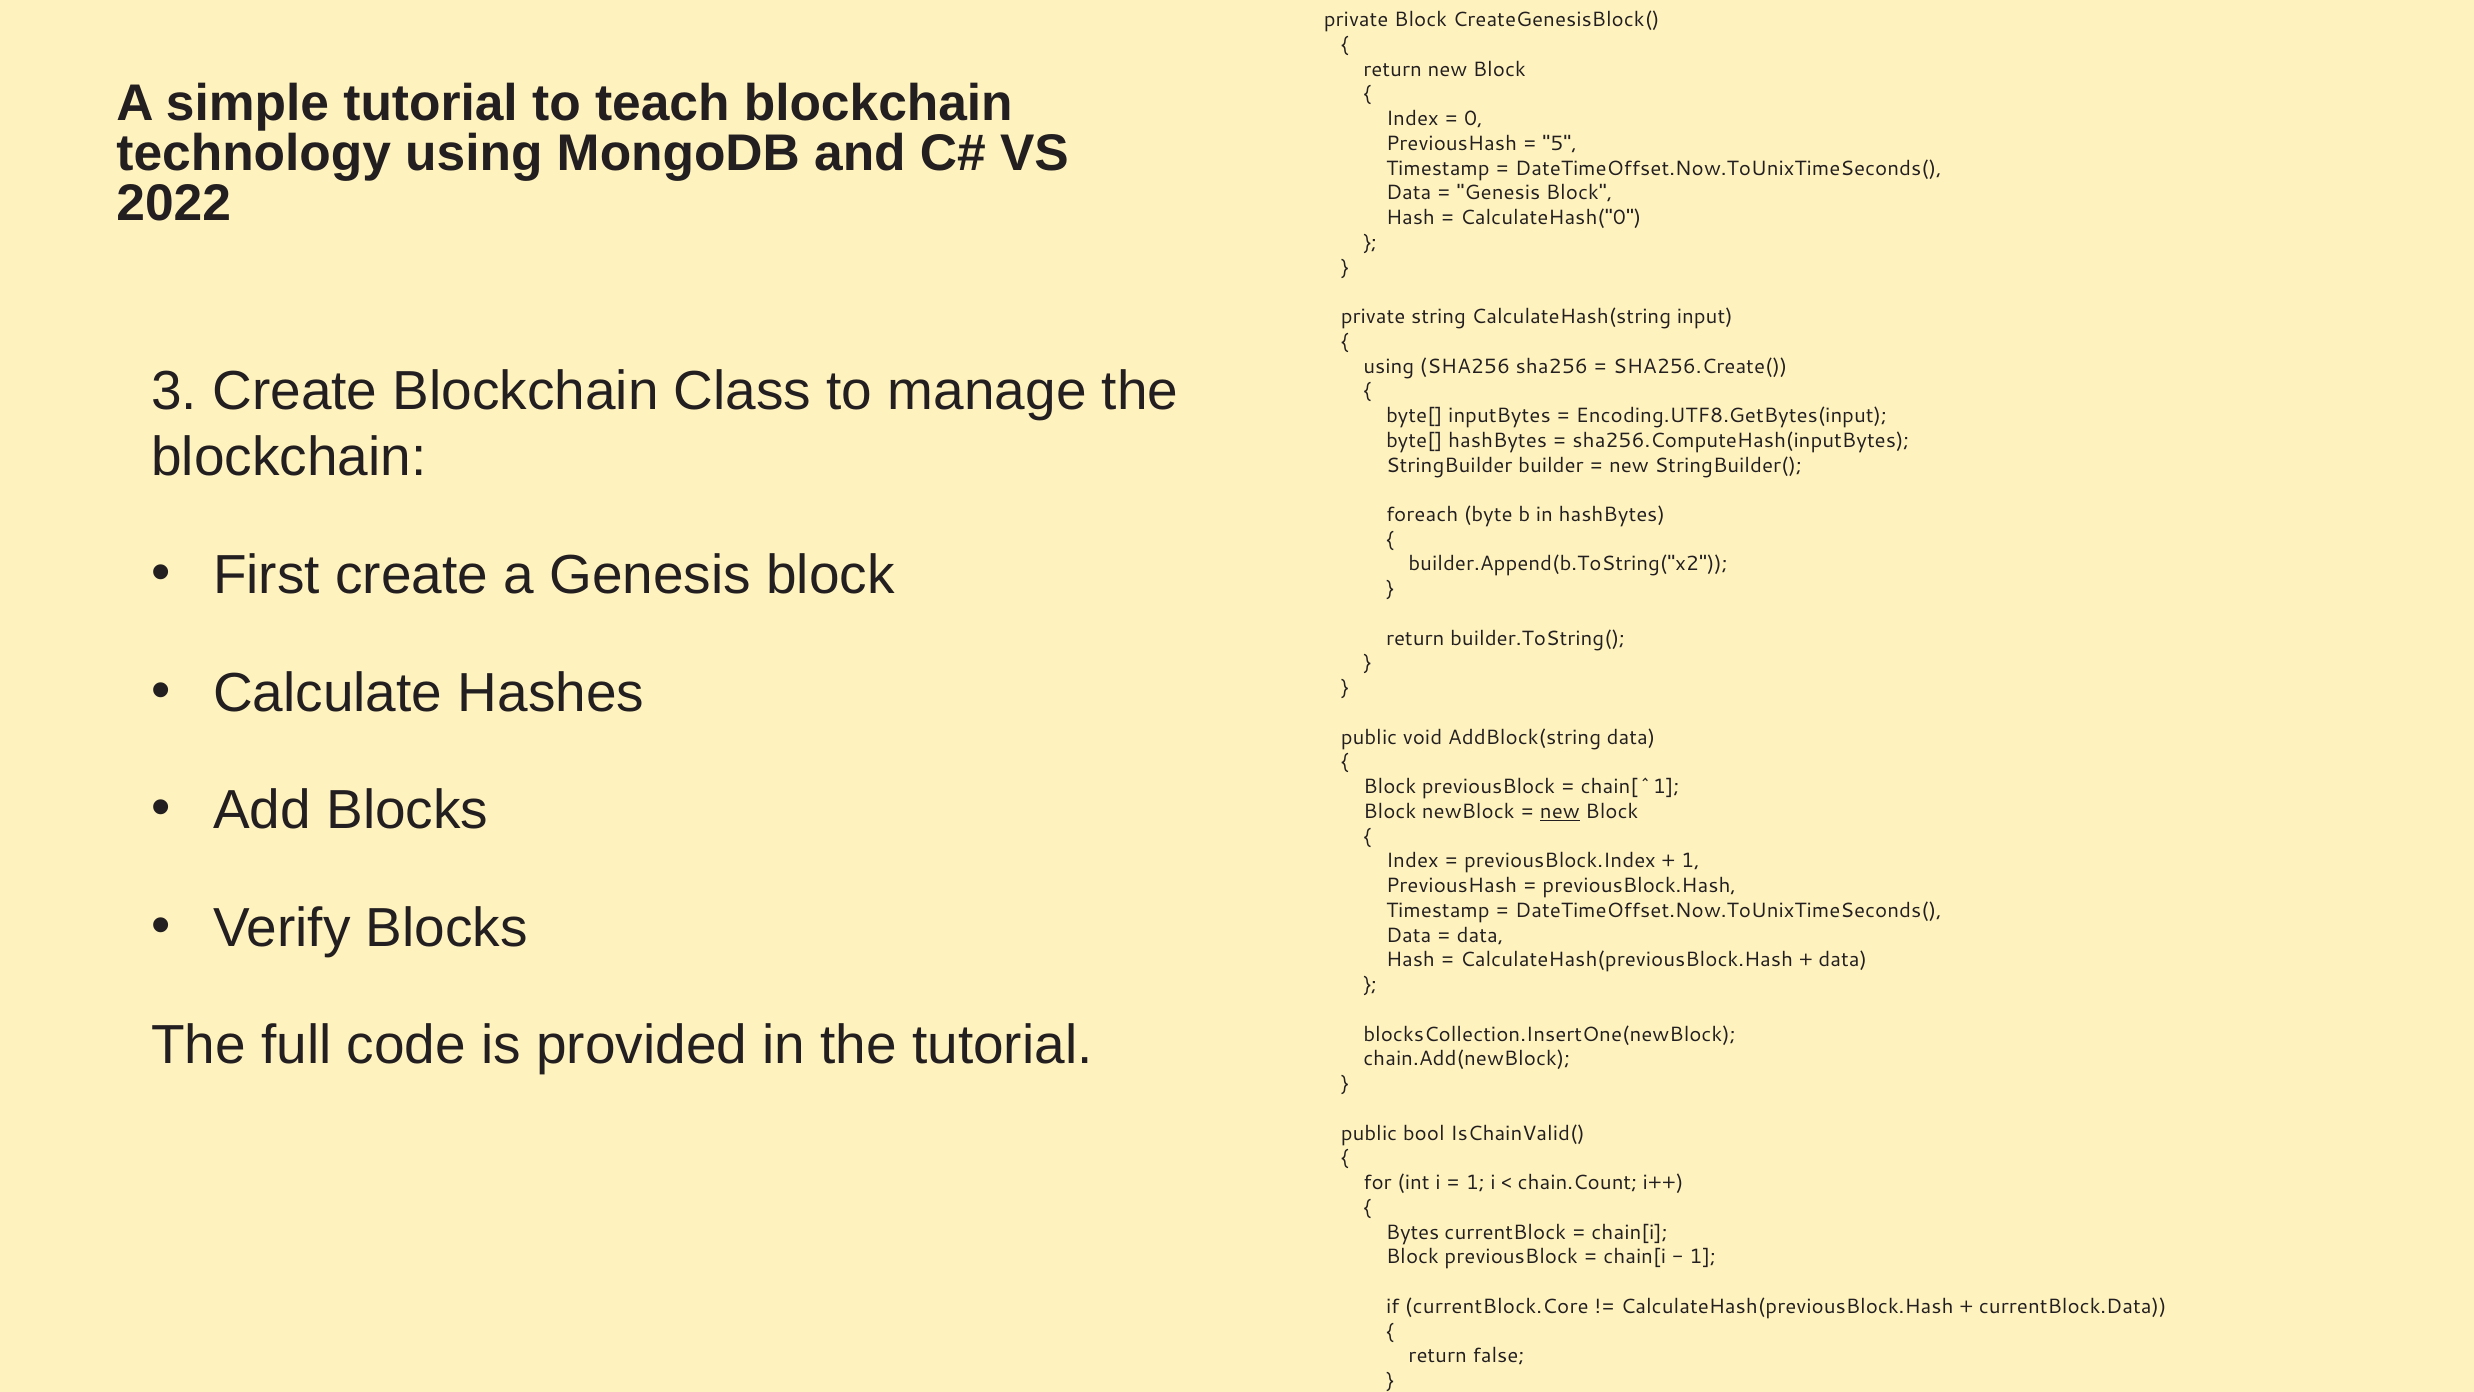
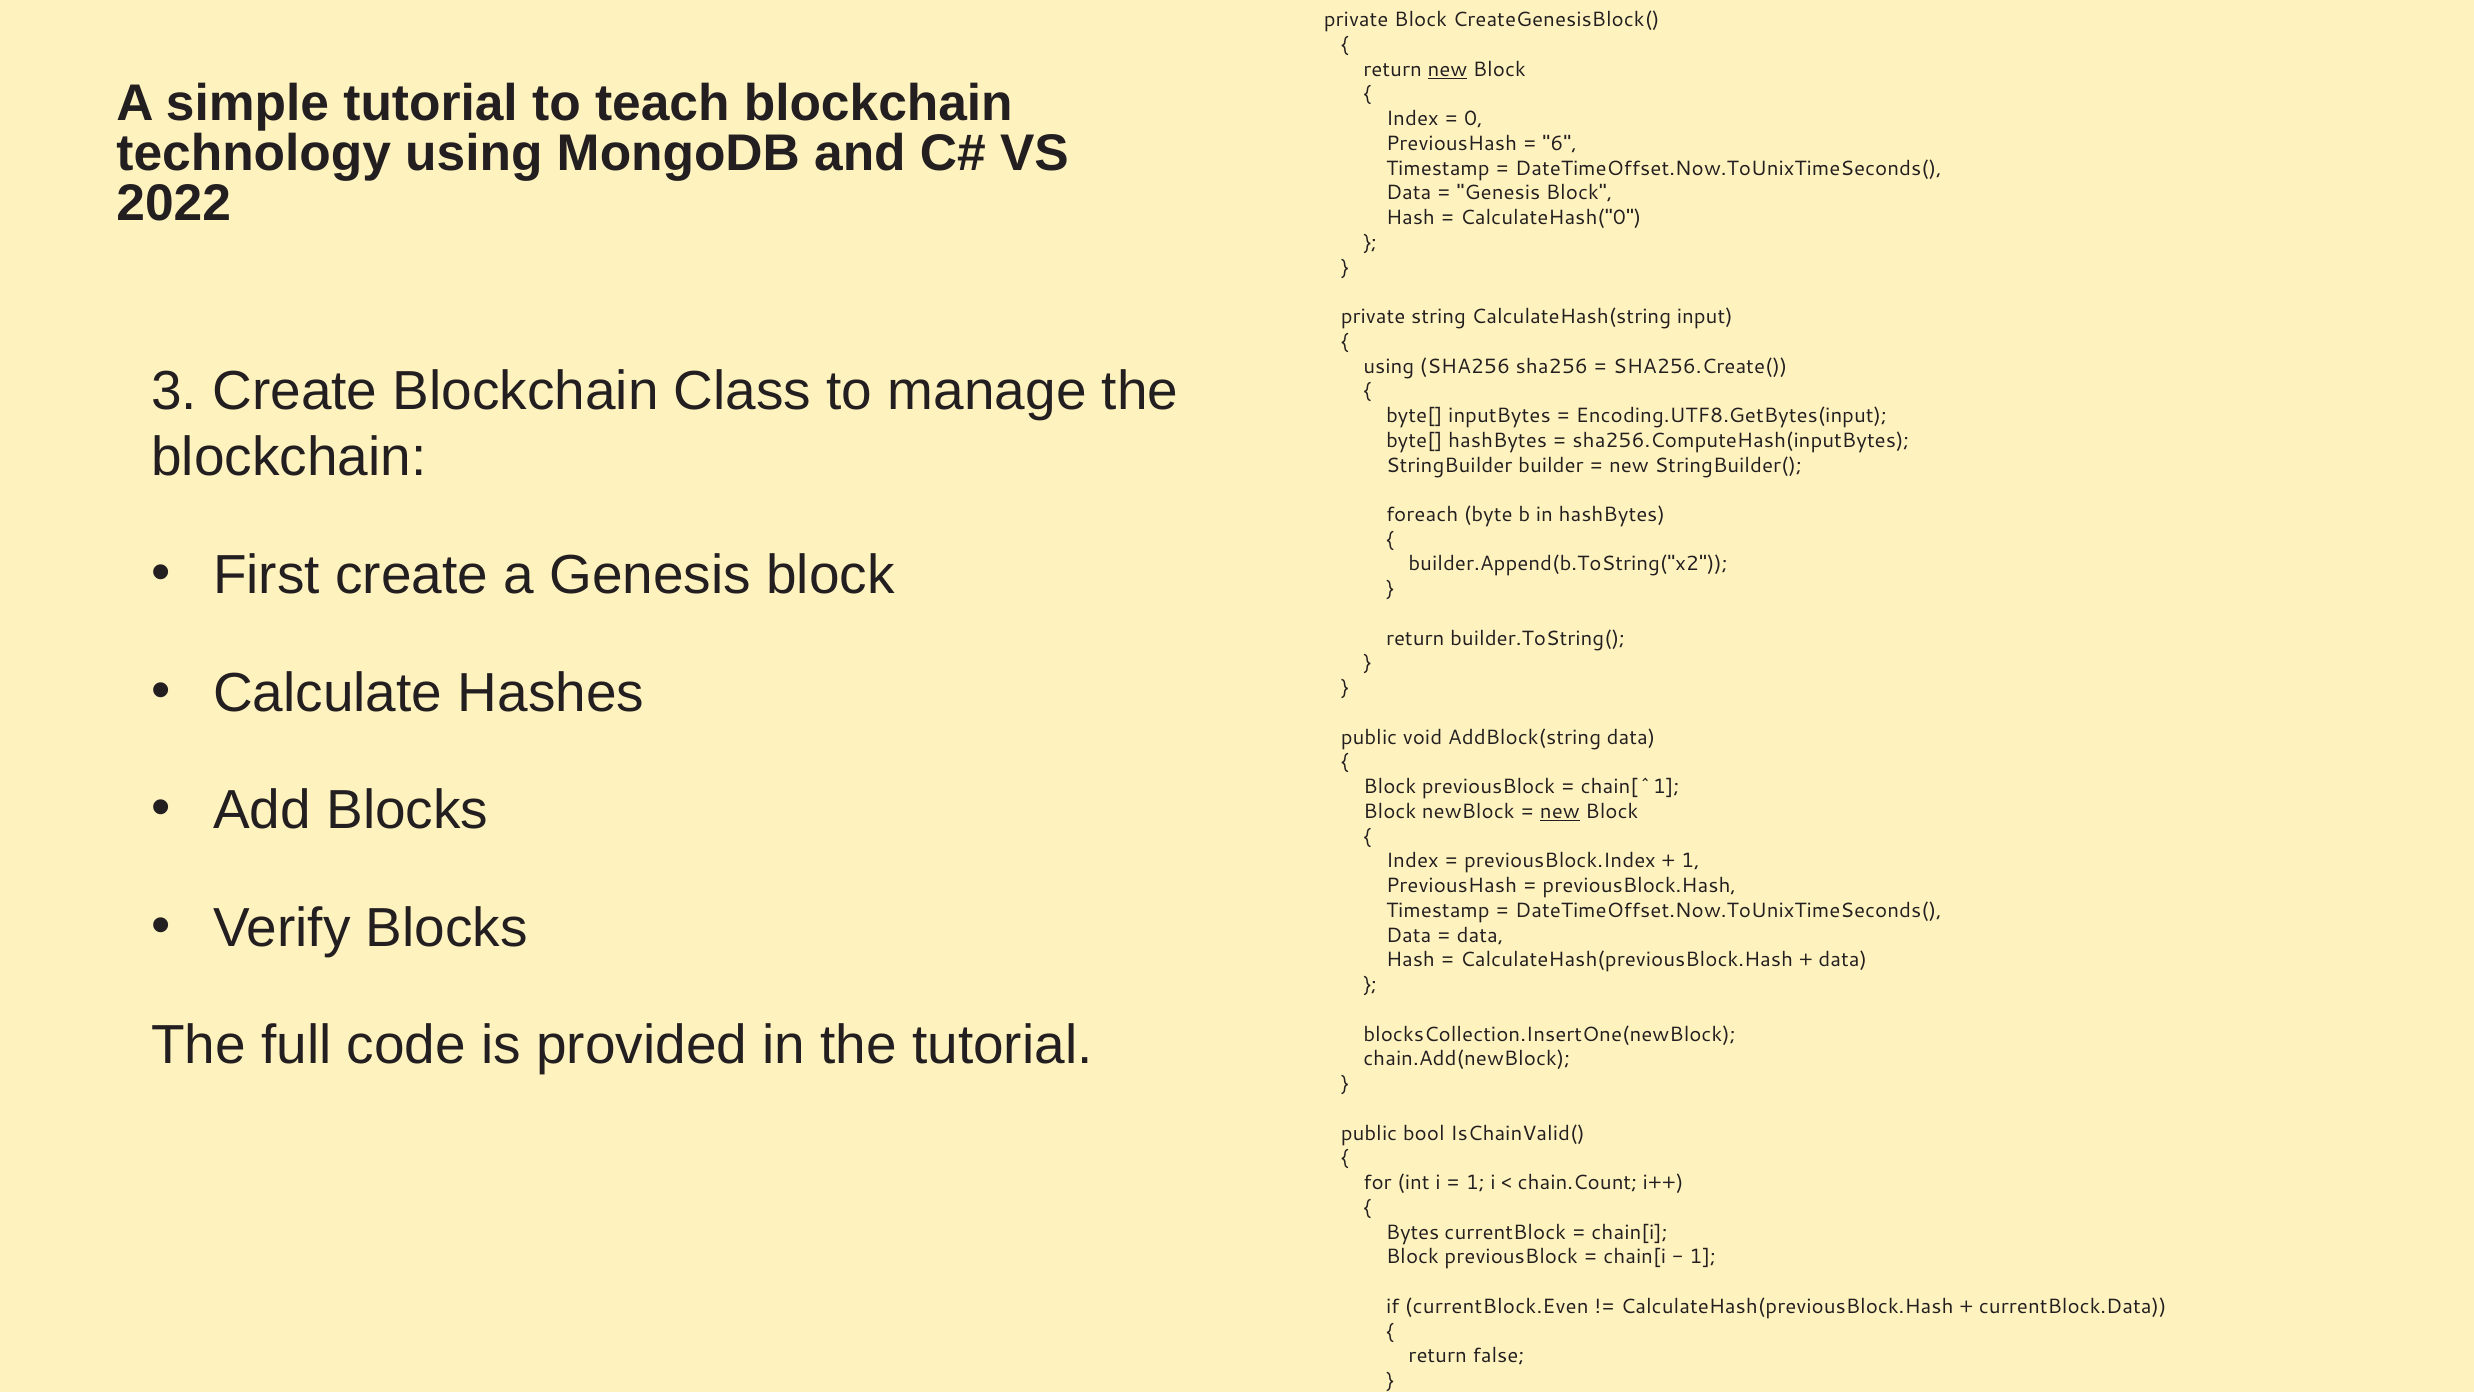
new at (1447, 69) underline: none -> present
5: 5 -> 6
currentBlock.Core: currentBlock.Core -> currentBlock.Even
